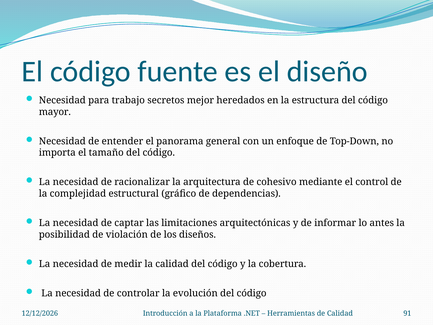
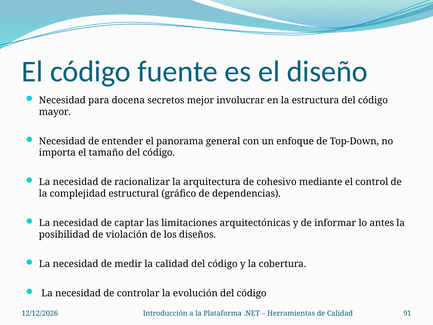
trabajo: trabajo -> docena
heredados: heredados -> involucrar
